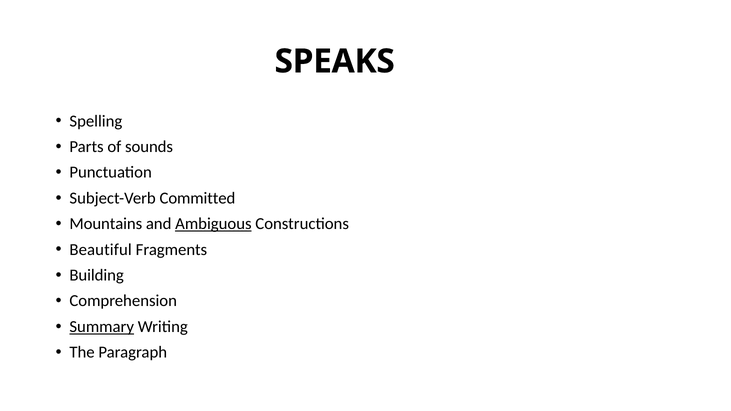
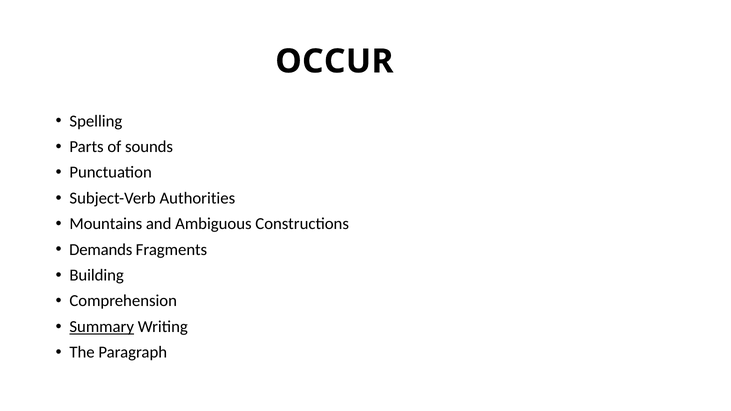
SPEAKS: SPEAKS -> OCCUR
Committed: Committed -> Authorities
Ambiguous underline: present -> none
Beautiful: Beautiful -> Demands
